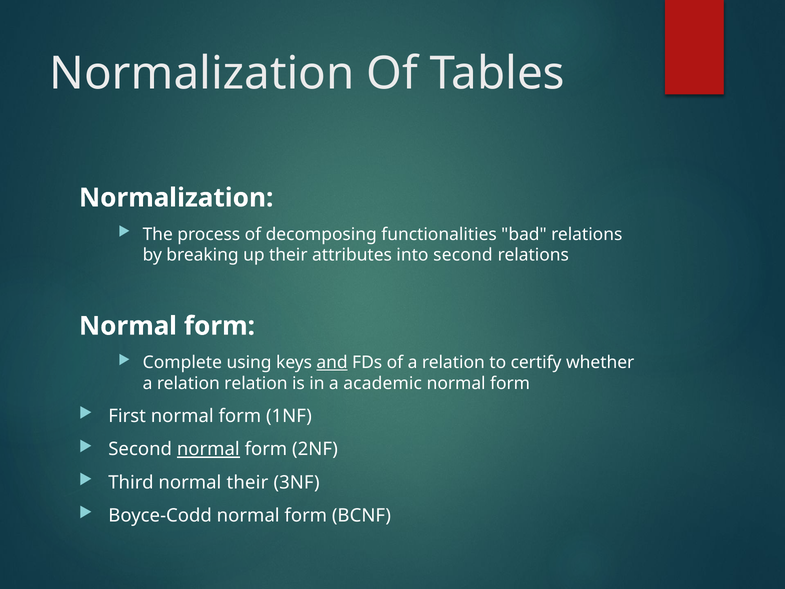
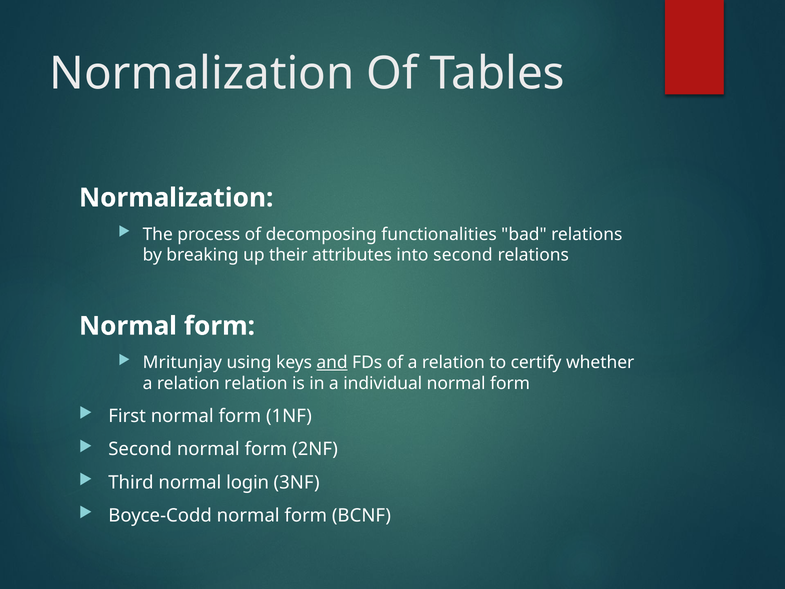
Complete: Complete -> Mritunjay
academic: academic -> individual
normal at (208, 449) underline: present -> none
normal their: their -> login
